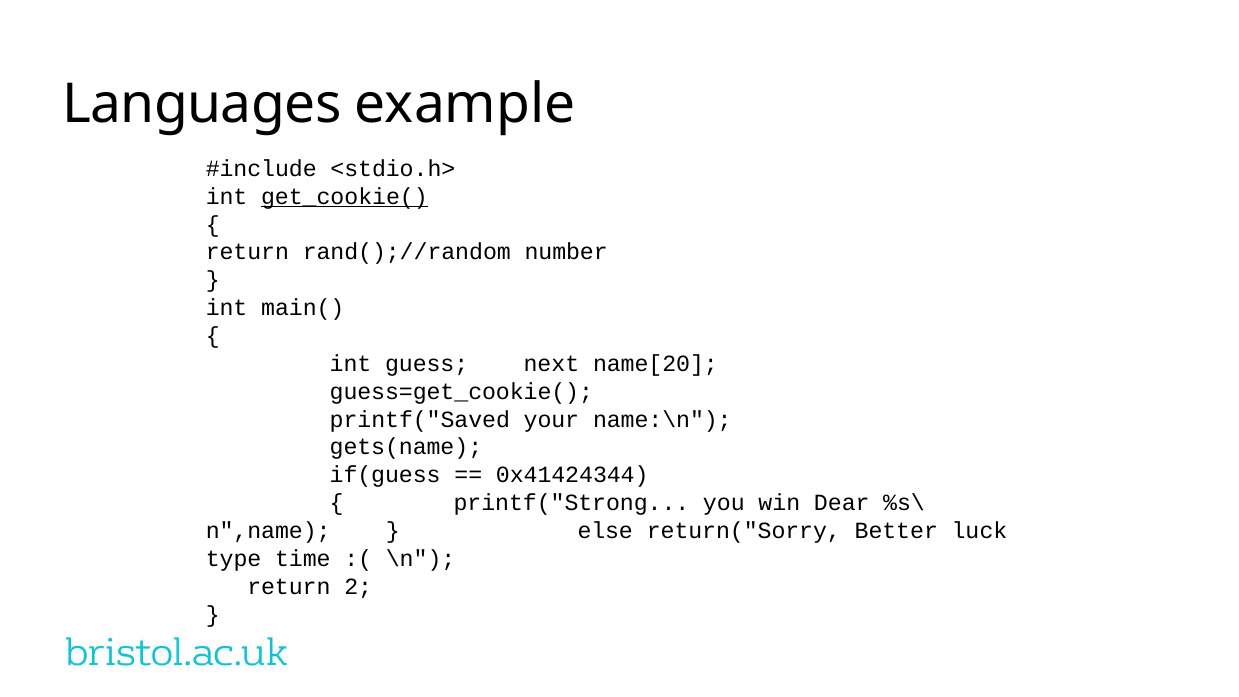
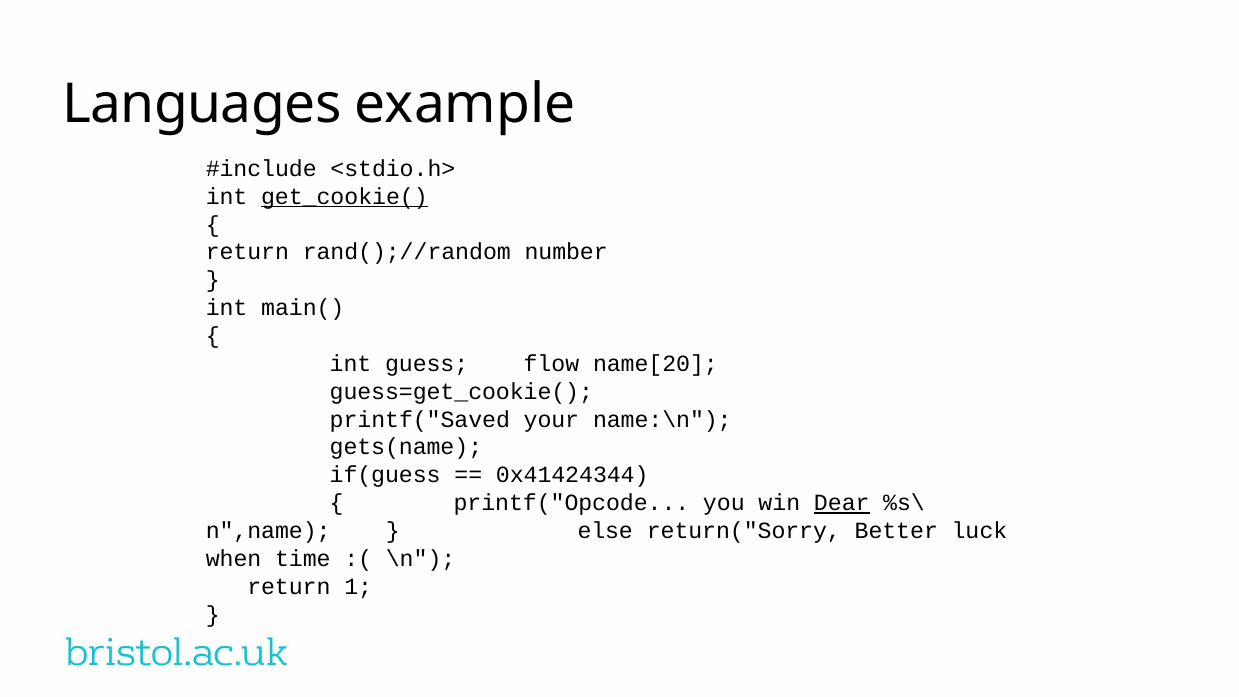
next: next -> flow
printf("Strong: printf("Strong -> printf("Opcode
Dear underline: none -> present
type: type -> when
2: 2 -> 1
